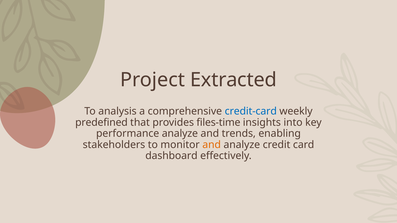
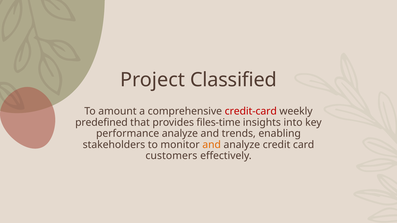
Extracted: Extracted -> Classified
analysis: analysis -> amount
credit-card colour: blue -> red
dashboard: dashboard -> customers
